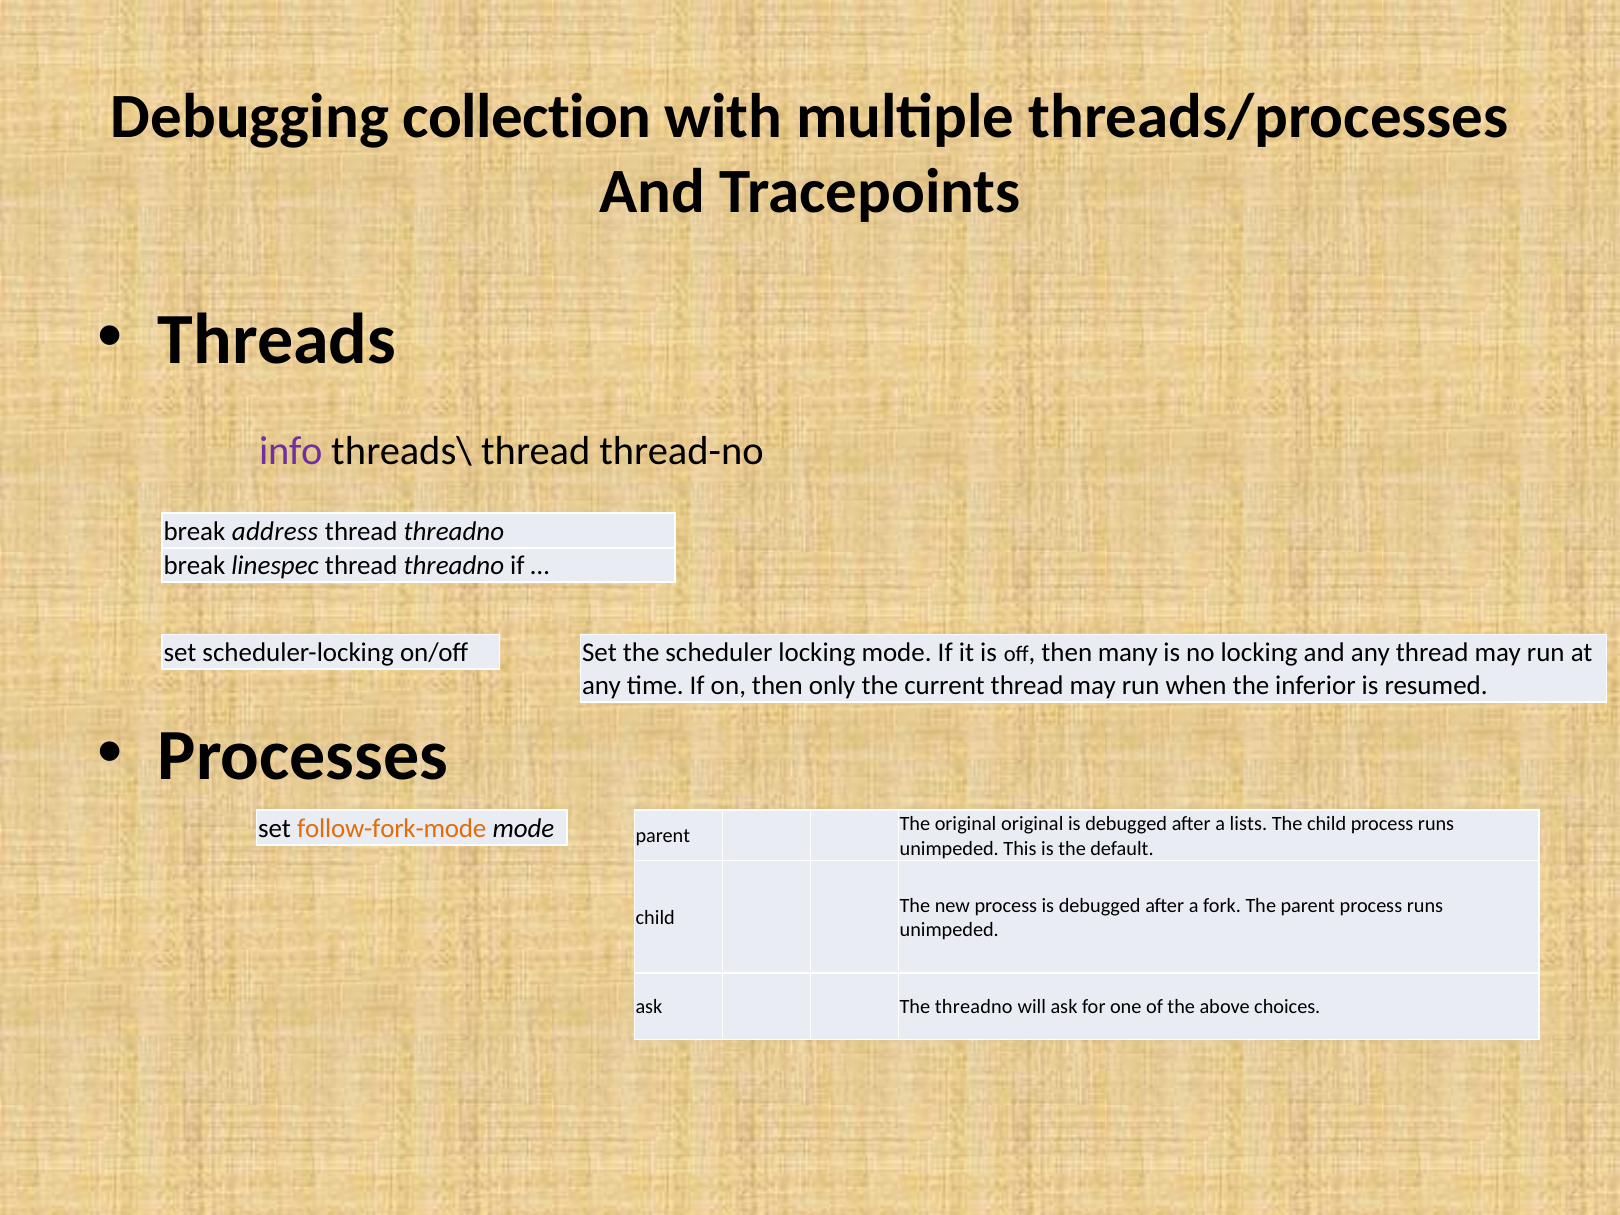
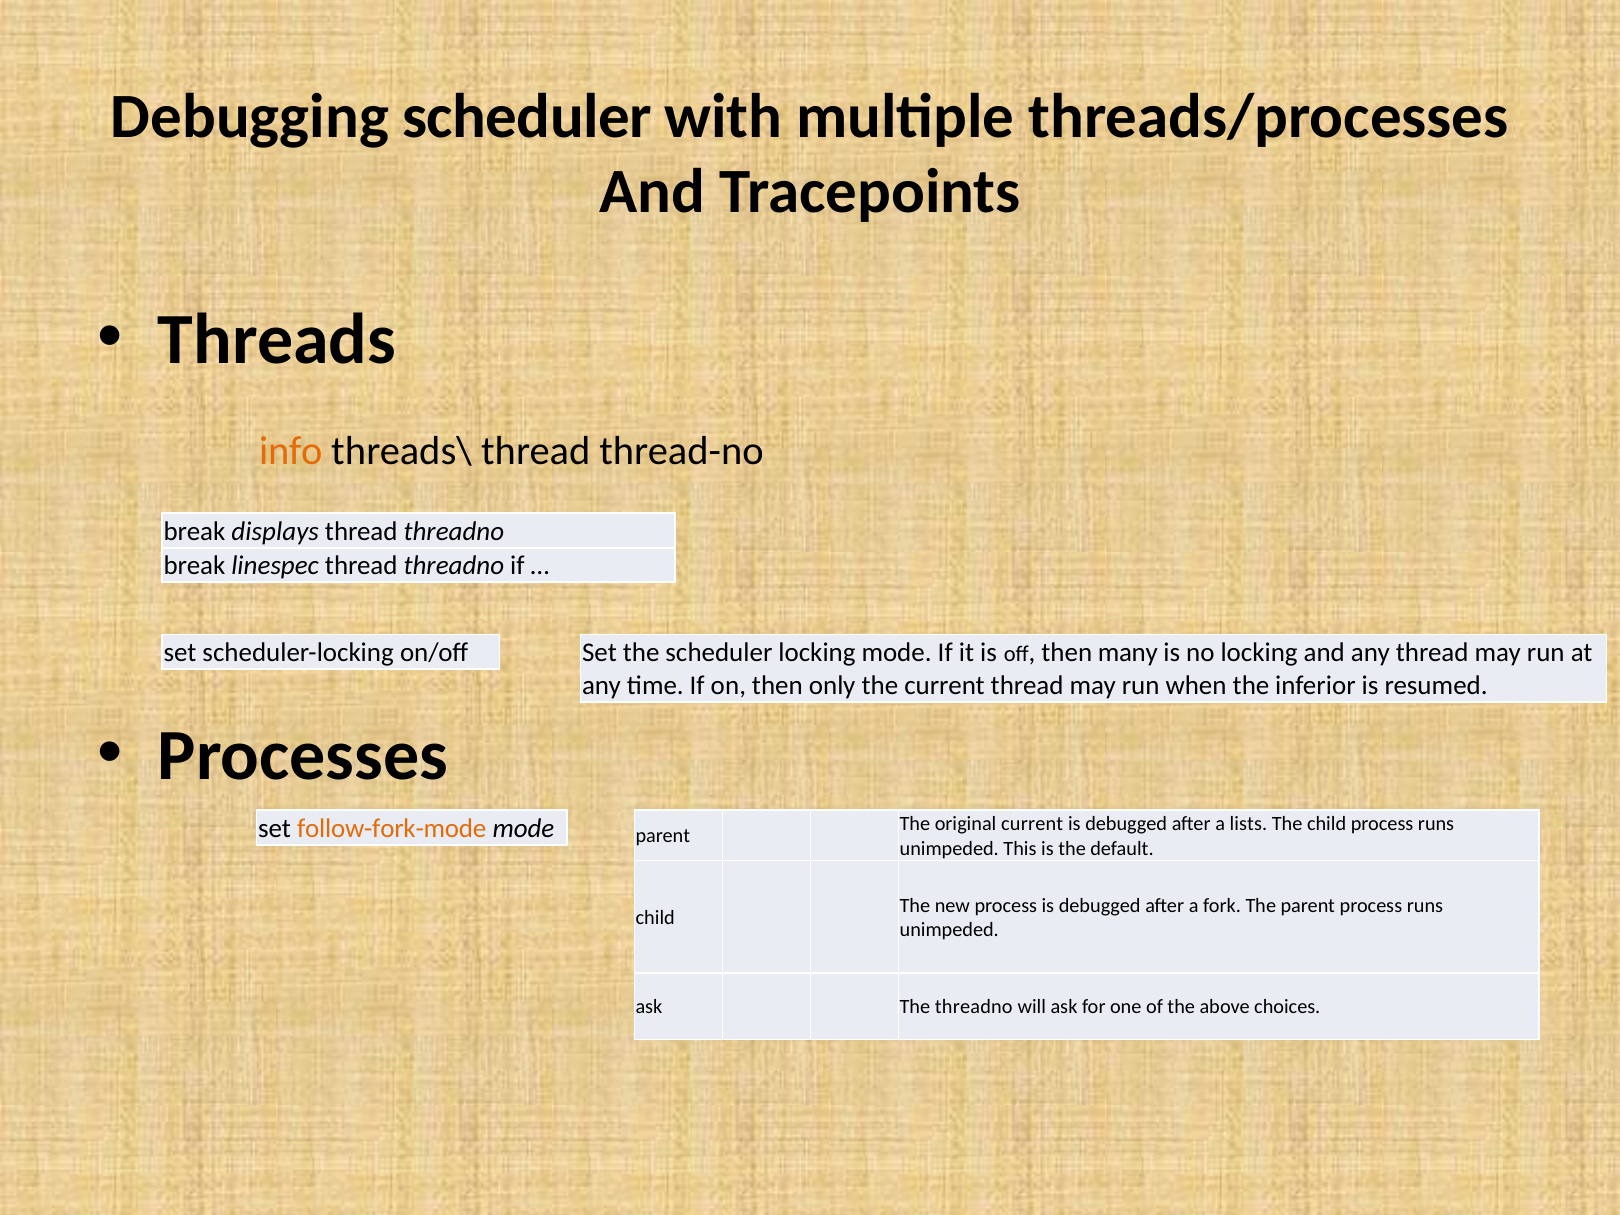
Debugging collection: collection -> scheduler
info colour: purple -> orange
address: address -> displays
original original: original -> current
